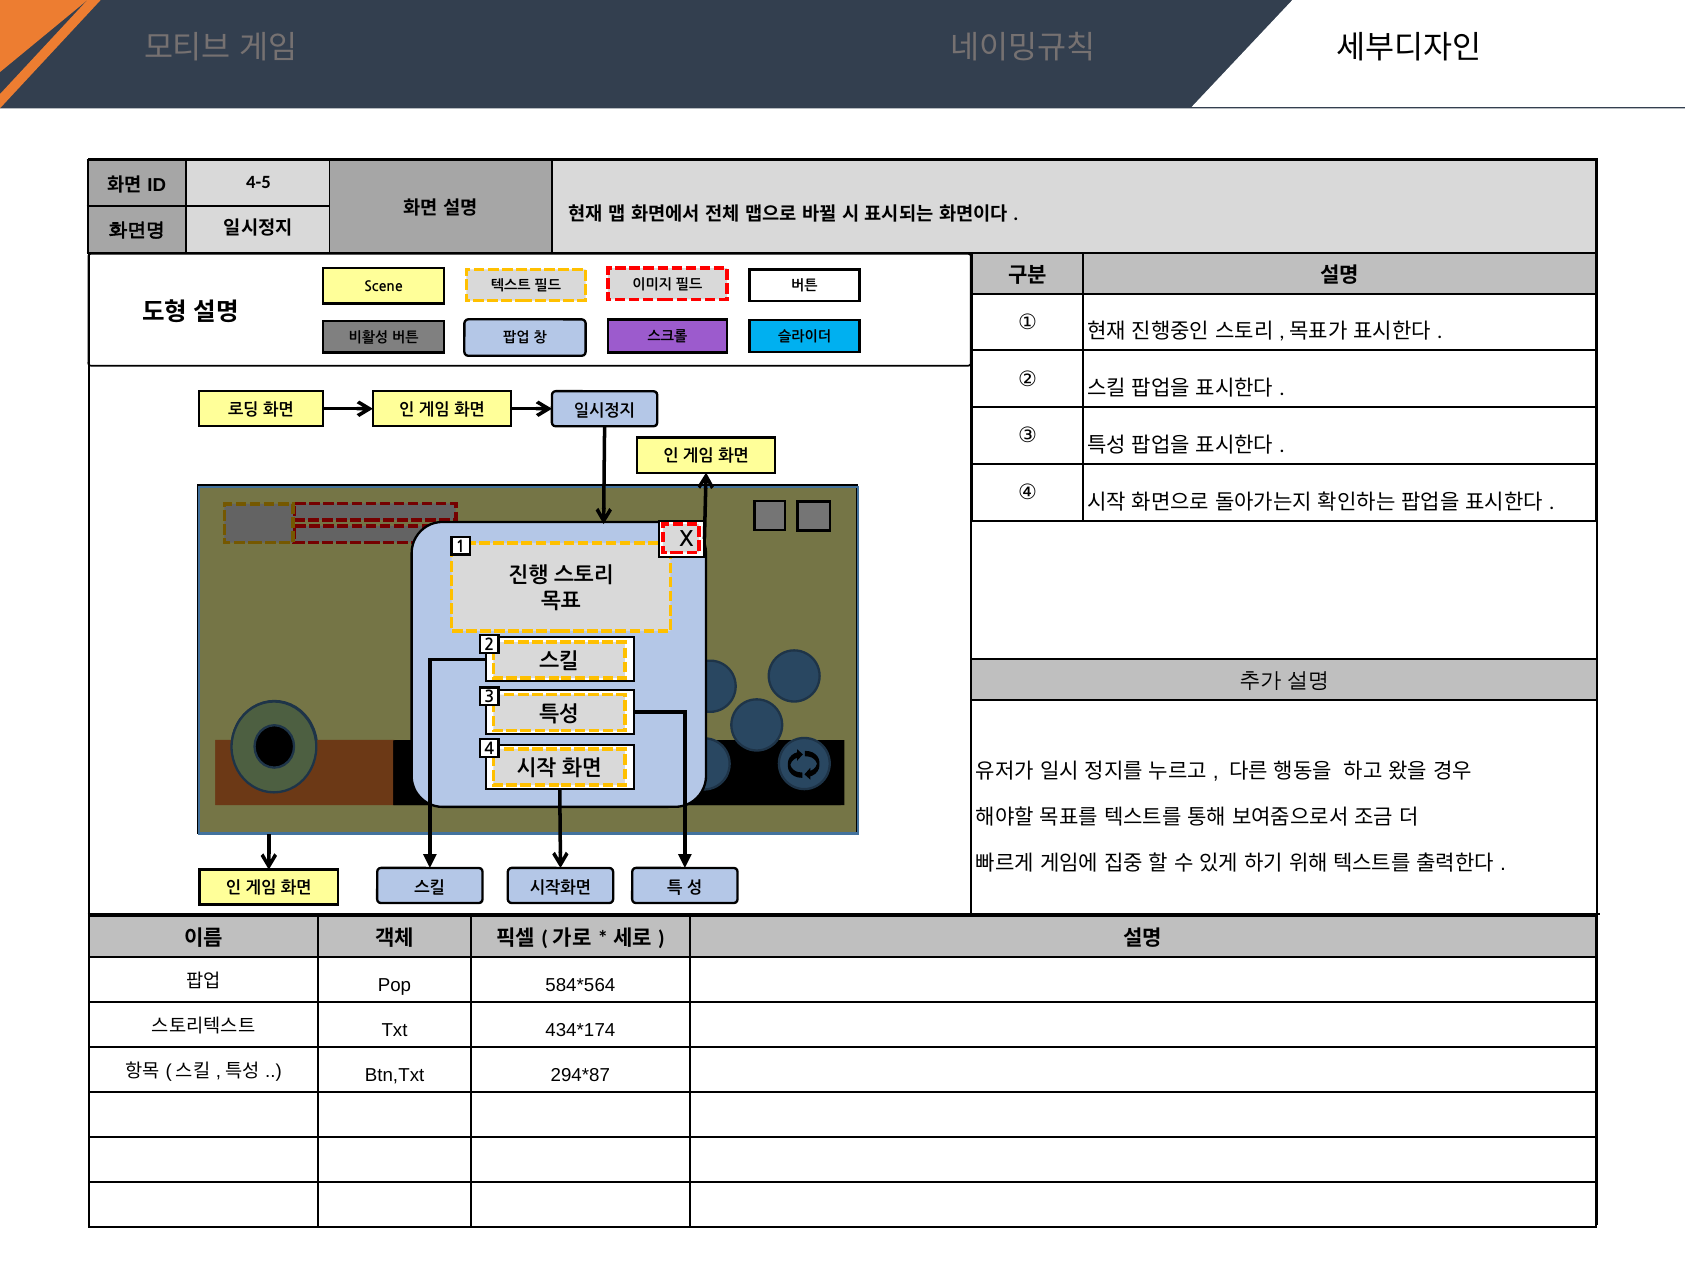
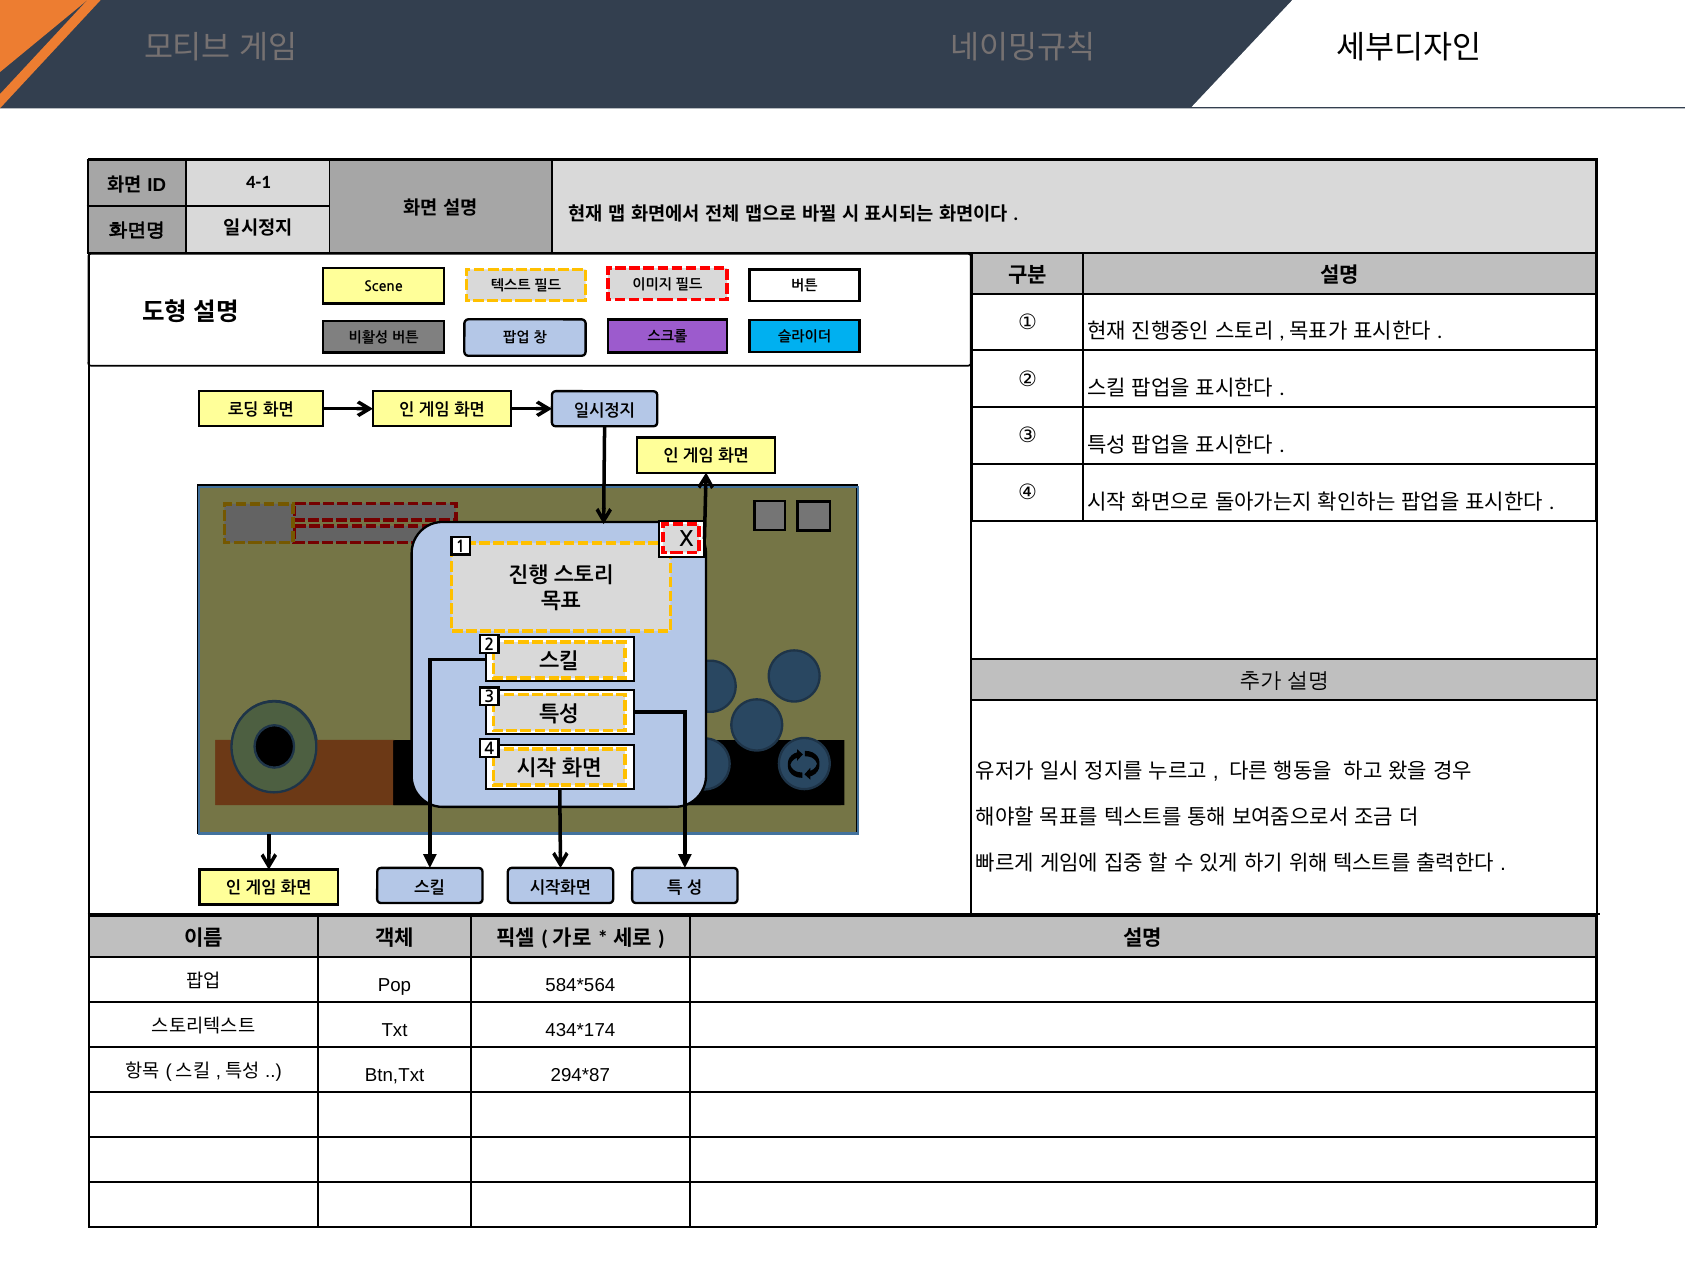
4-5: 4-5 -> 4-1
